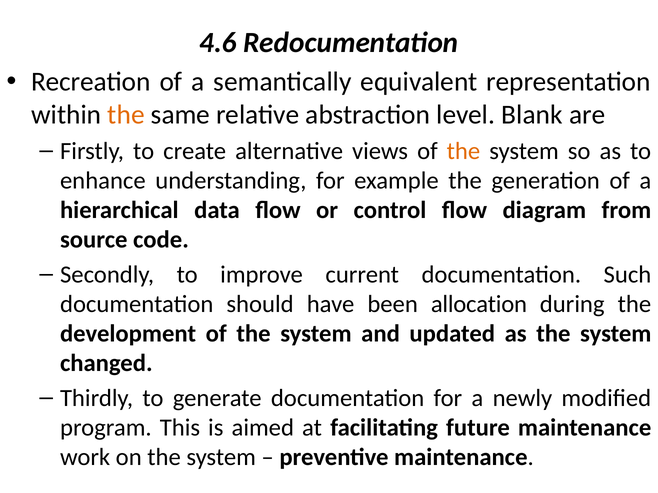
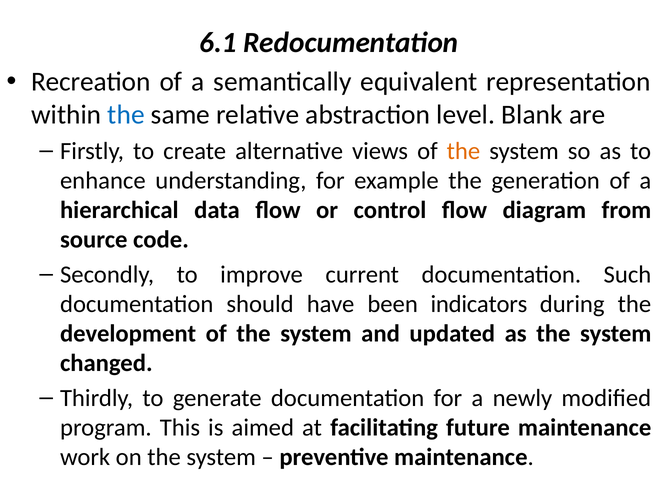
4.6: 4.6 -> 6.1
the at (126, 115) colour: orange -> blue
allocation: allocation -> indicators
